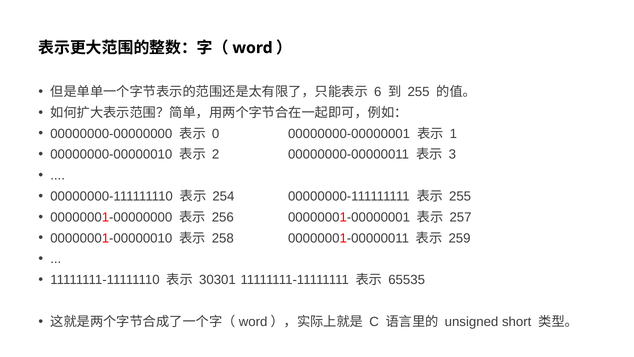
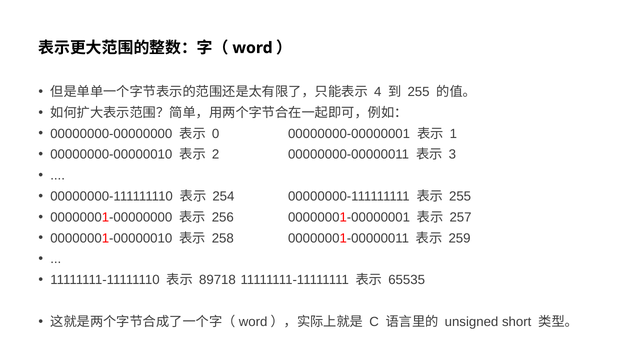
6: 6 -> 4
30301: 30301 -> 89718
